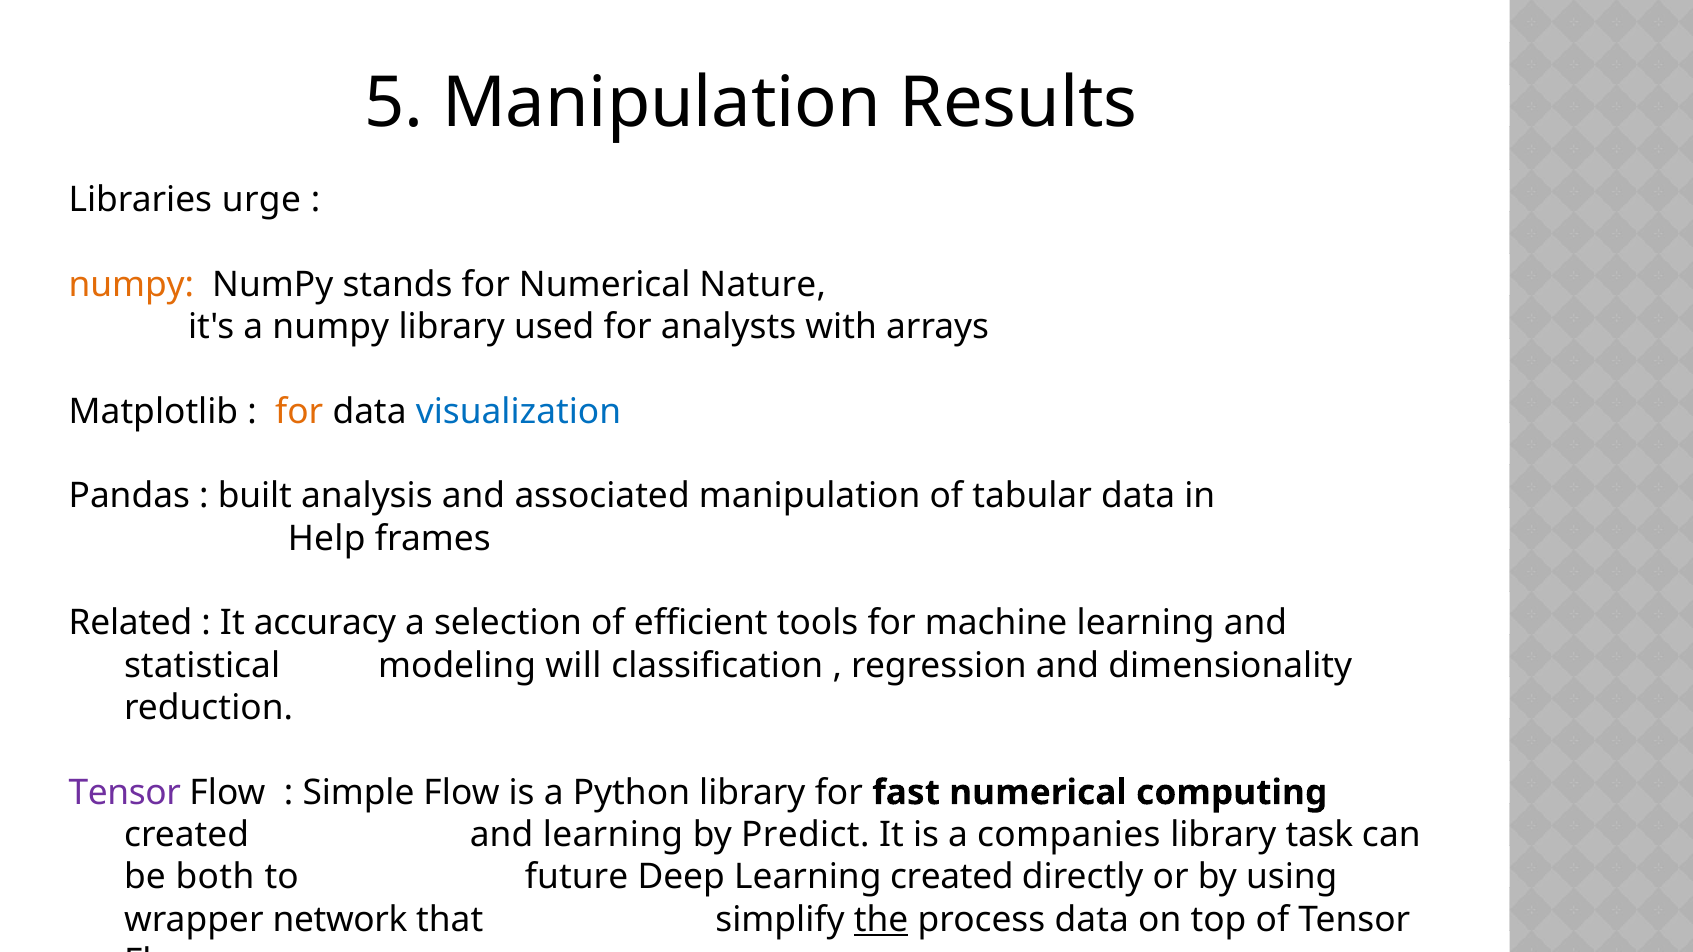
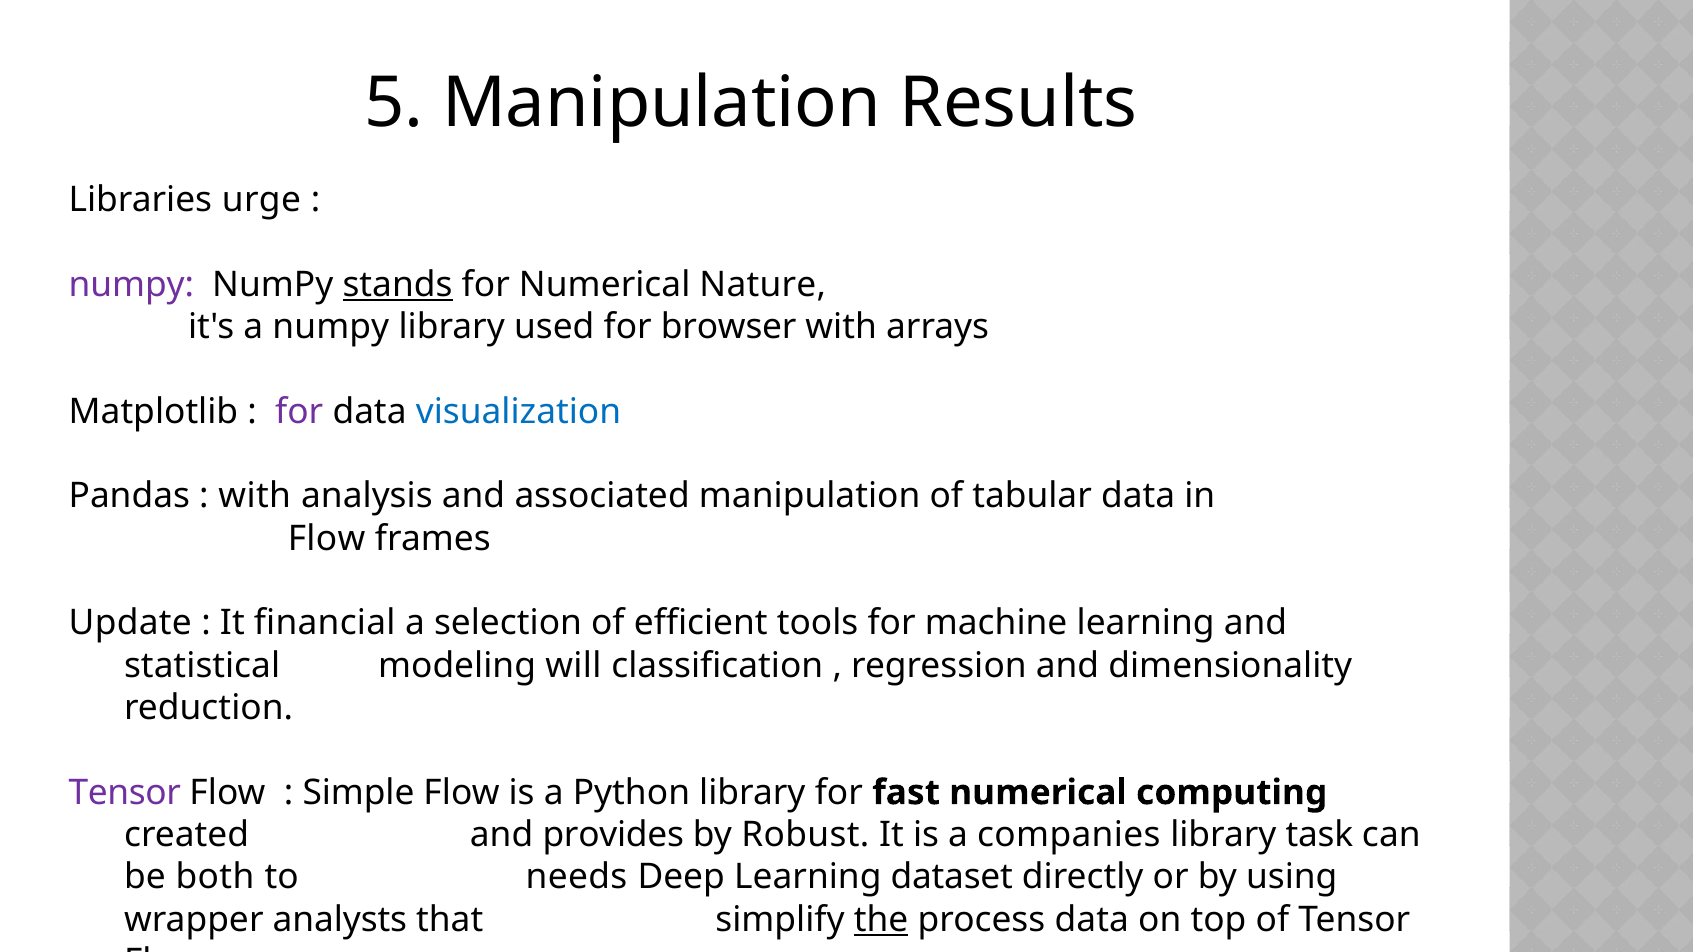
numpy at (131, 285) colour: orange -> purple
stands underline: none -> present
analysts: analysts -> browser
for at (299, 412) colour: orange -> purple
built at (255, 496): built -> with
Help at (327, 539): Help -> Flow
Related: Related -> Update
accuracy: accuracy -> financial
and learning: learning -> provides
Predict: Predict -> Robust
future: future -> needs
Learning created: created -> dataset
network: network -> analysts
